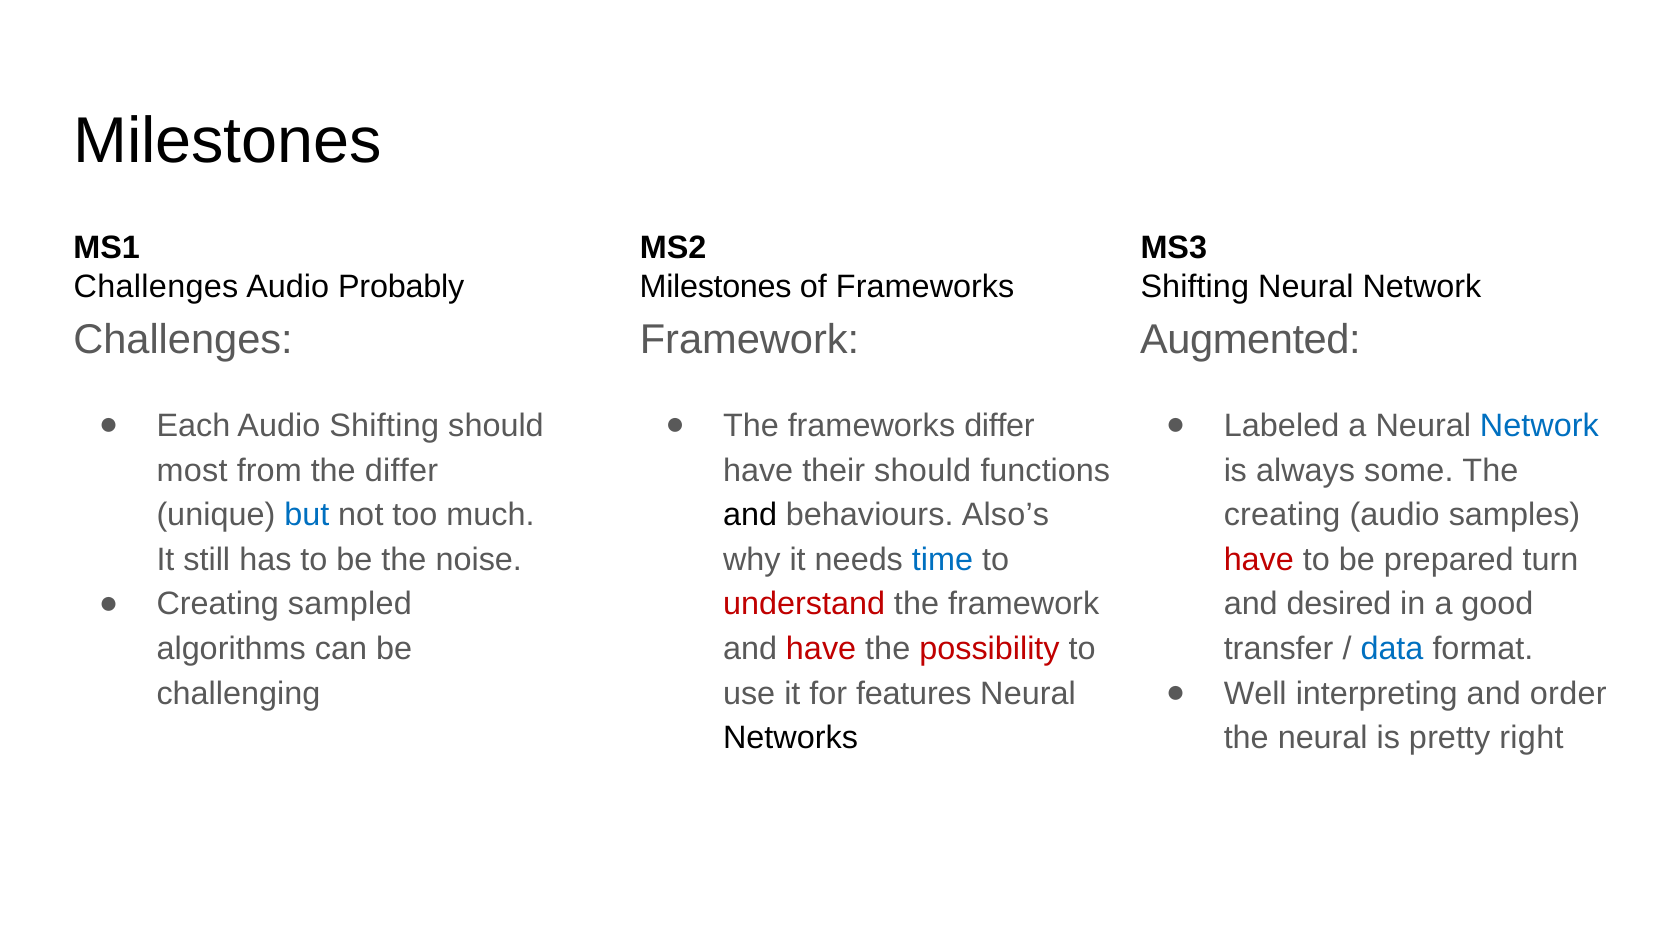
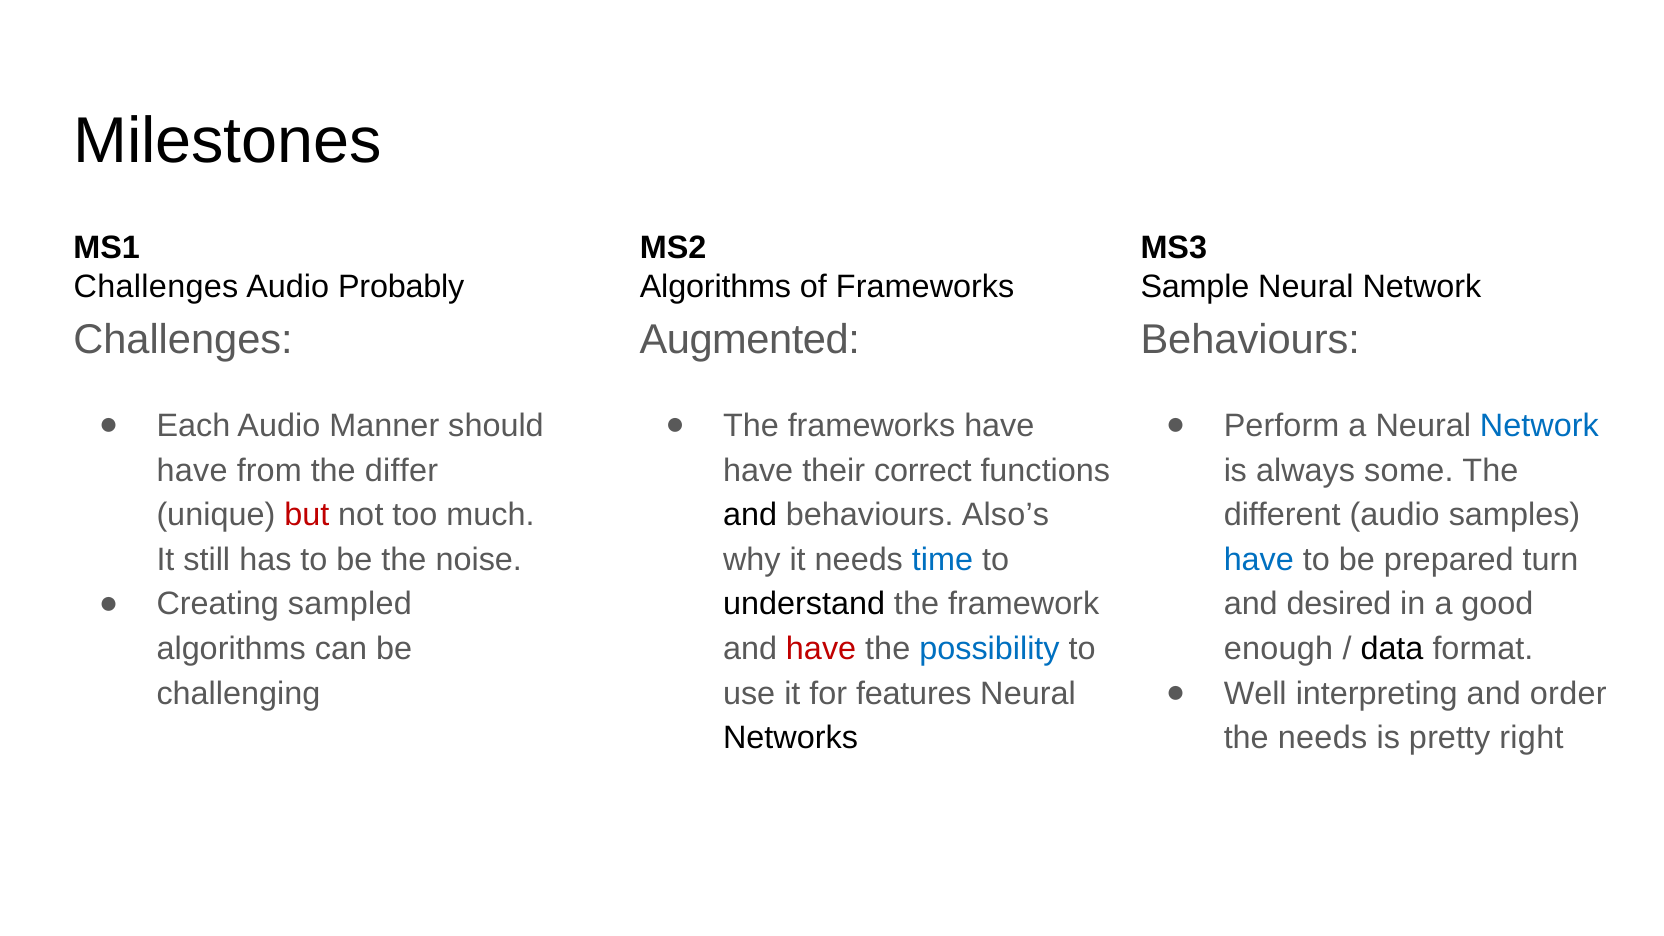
Milestones at (716, 287): Milestones -> Algorithms
Shifting at (1195, 287): Shifting -> Sample
Framework at (750, 339): Framework -> Augmented
Augmented at (1250, 339): Augmented -> Behaviours
Audio Shifting: Shifting -> Manner
frameworks differ: differ -> have
Labeled: Labeled -> Perform
most at (192, 470): most -> have
their should: should -> correct
but colour: blue -> red
creating at (1282, 515): creating -> different
have at (1259, 560) colour: red -> blue
understand colour: red -> black
possibility colour: red -> blue
transfer: transfer -> enough
data colour: blue -> black
the neural: neural -> needs
